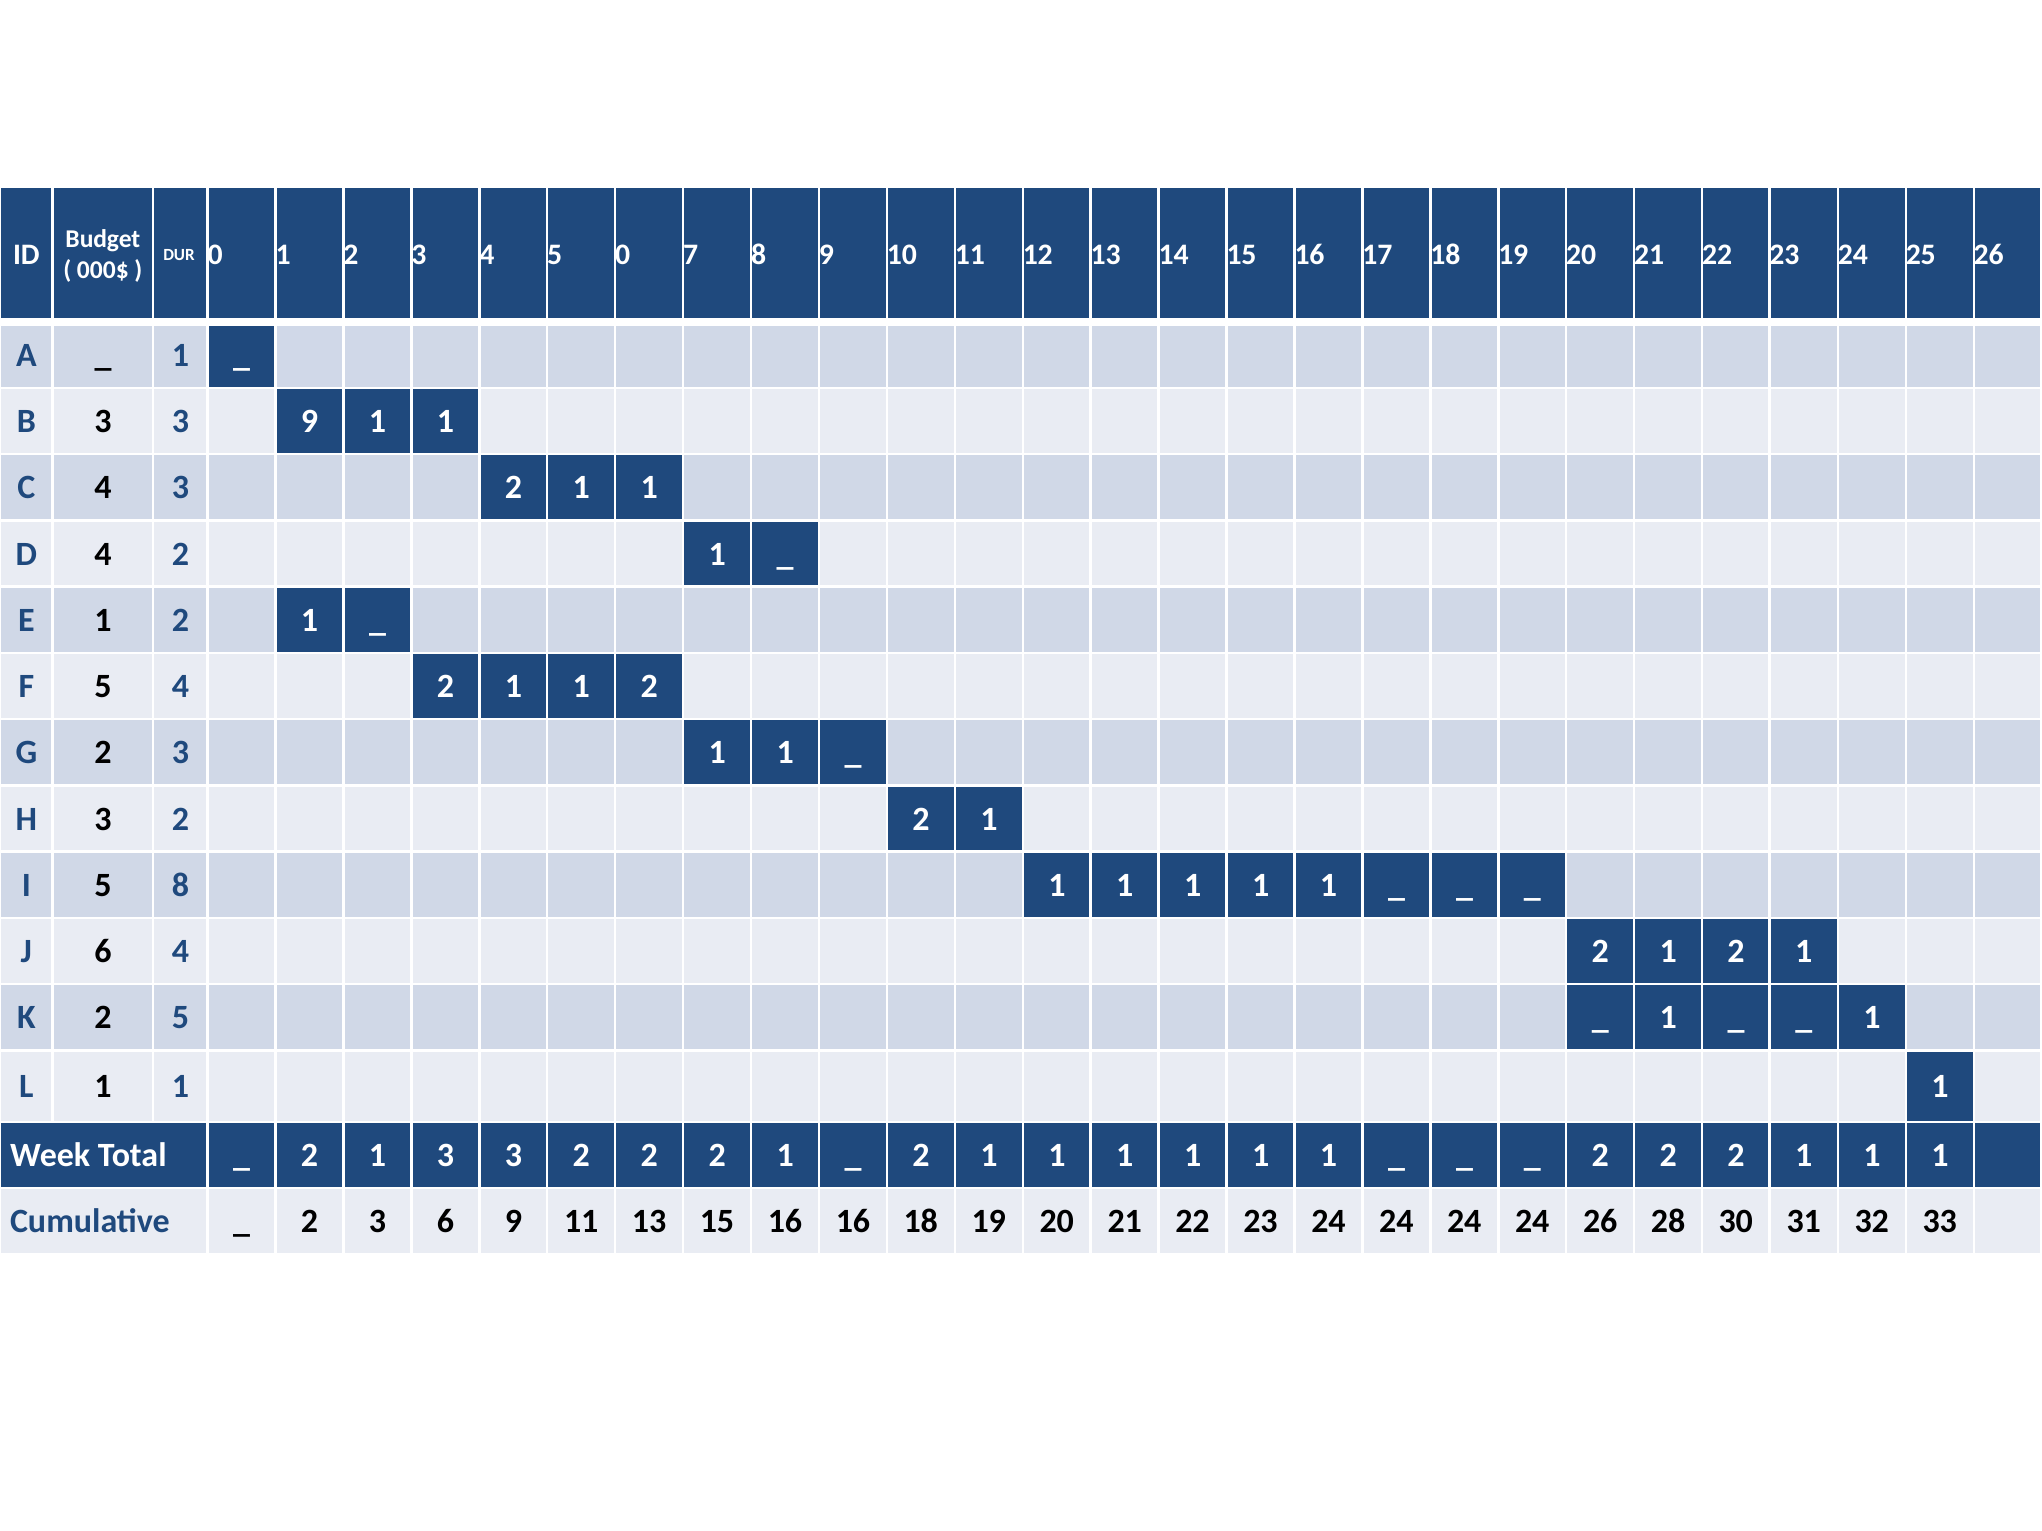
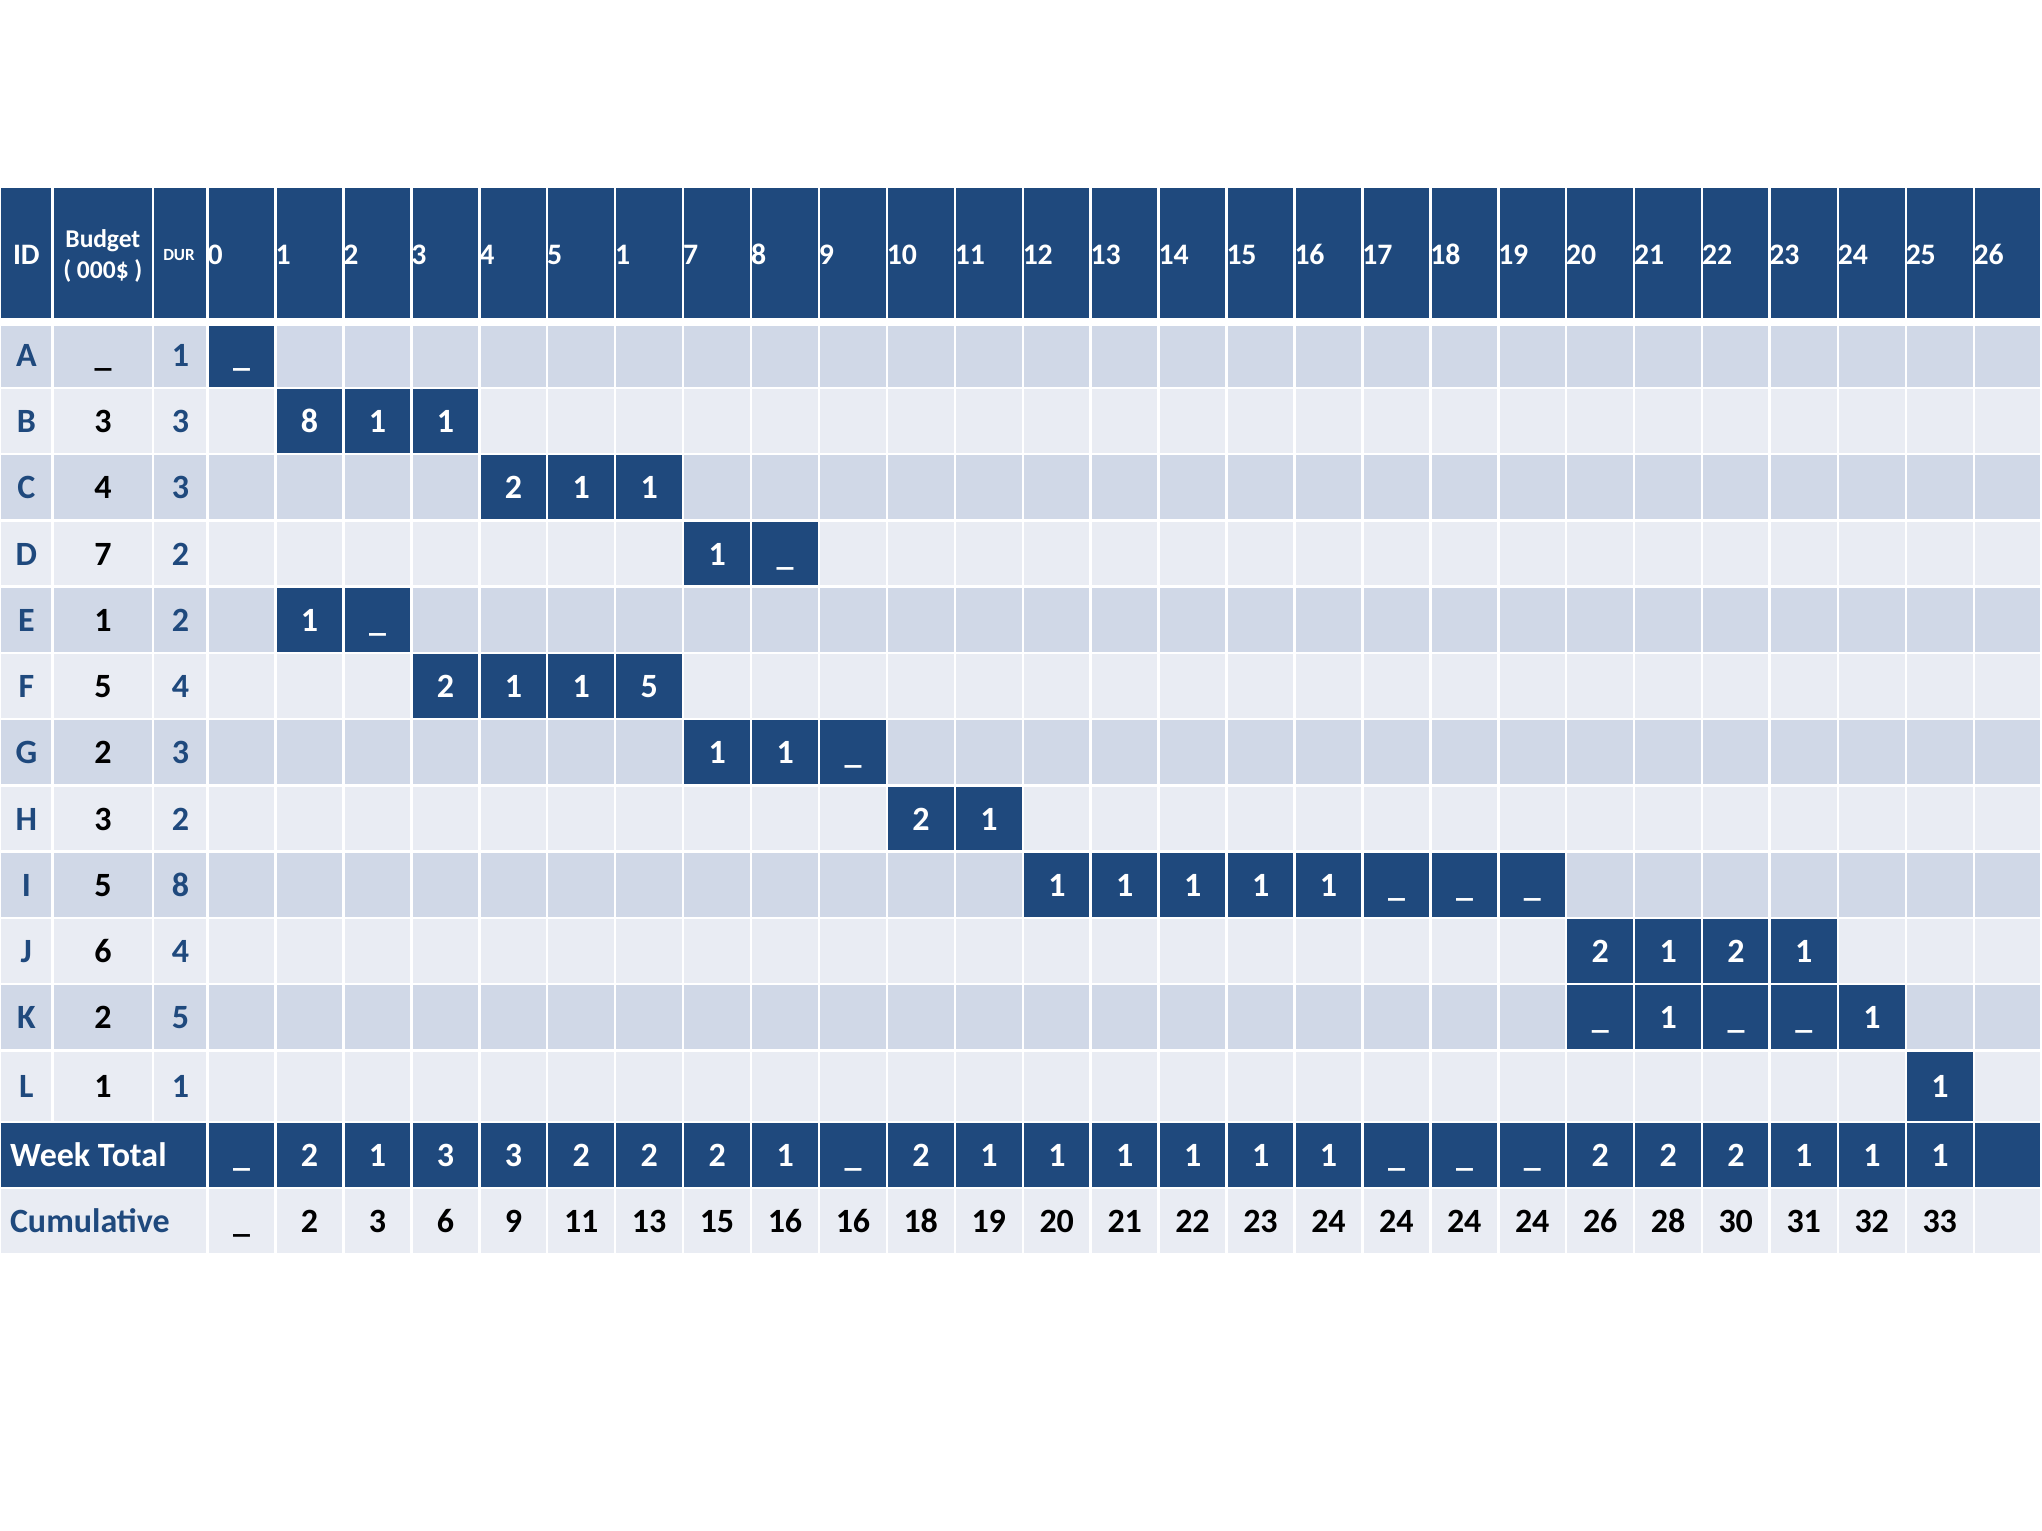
5 0: 0 -> 1
3 9: 9 -> 8
D 4: 4 -> 7
1 1 2: 2 -> 5
